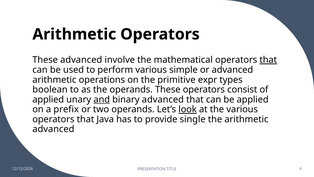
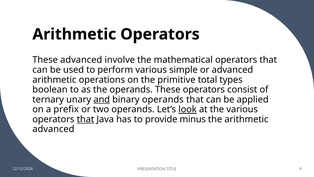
that at (268, 60) underline: present -> none
expr: expr -> total
applied at (48, 99): applied -> ternary
binary advanced: advanced -> operands
that at (85, 119) underline: none -> present
single: single -> minus
